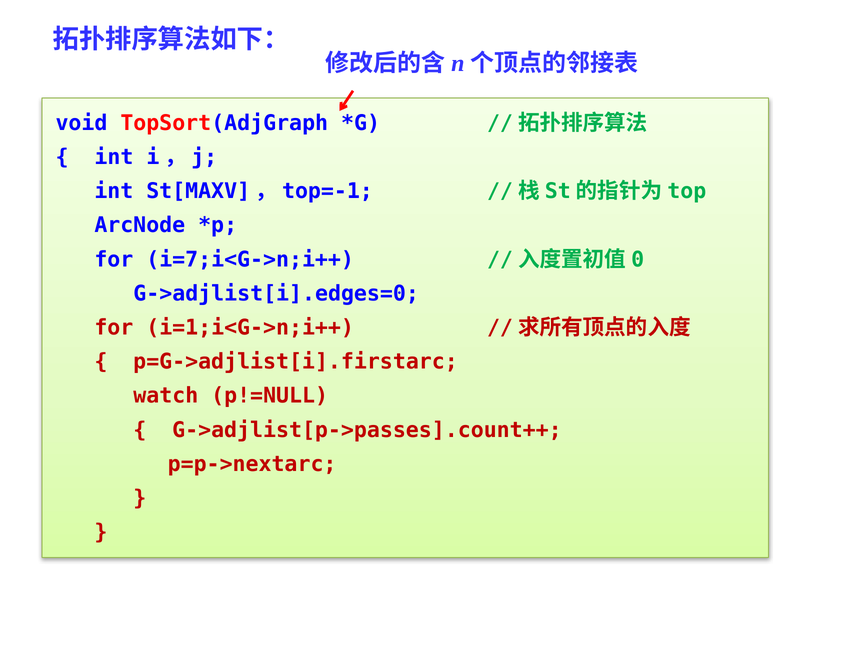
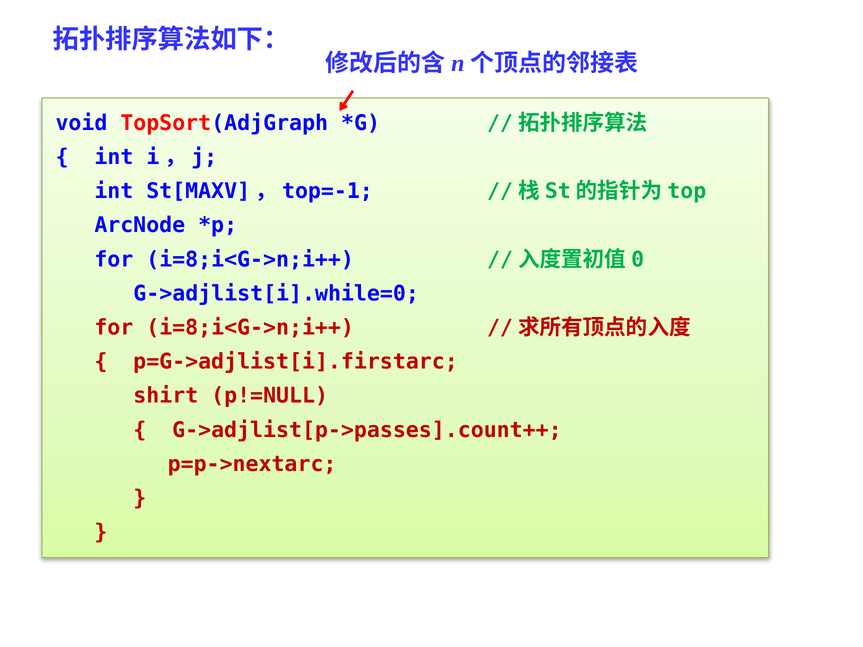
i=7;i<G->n;i++ at (250, 260): i=7;i<G->n;i++ -> i=8;i<G->n;i++
G->adjlist[i].edges=0: G->adjlist[i].edges=0 -> G->adjlist[i].while=0
i=1;i<G->n;i++ at (250, 328): i=1;i<G->n;i++ -> i=8;i<G->n;i++
watch: watch -> shirt
